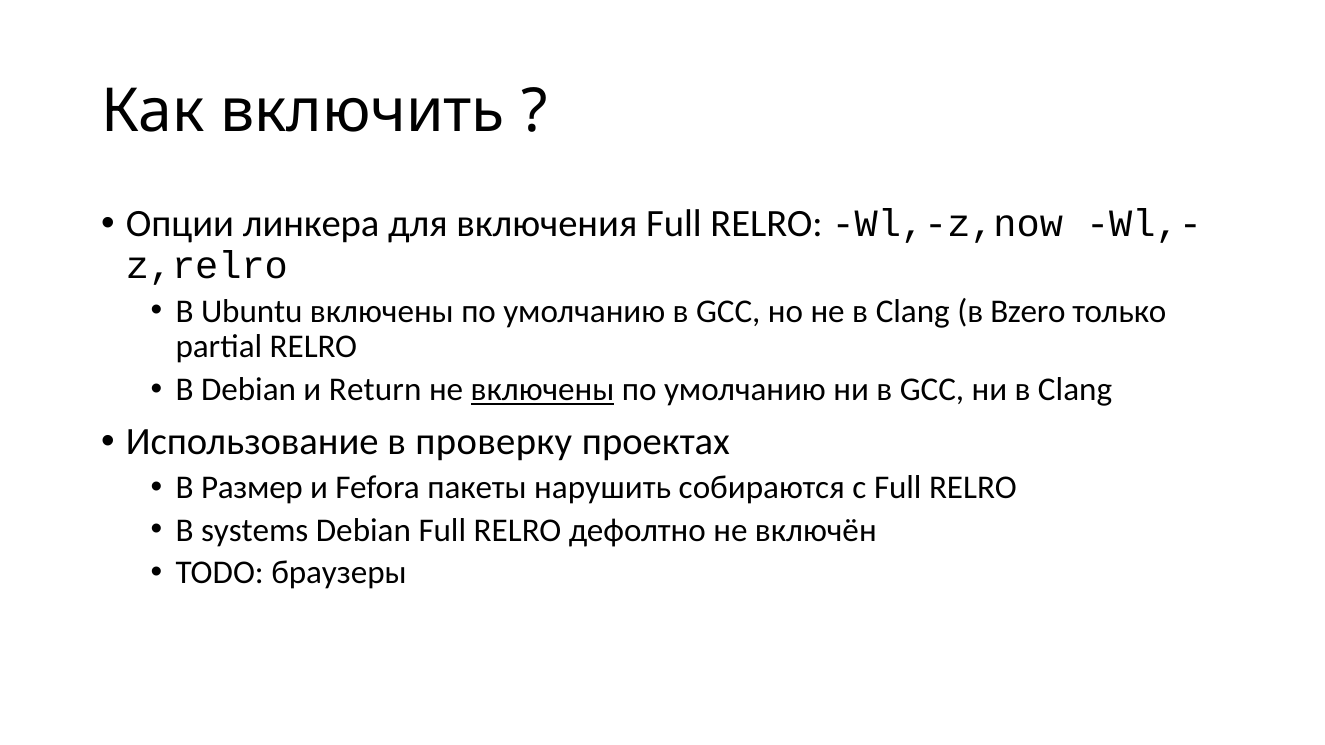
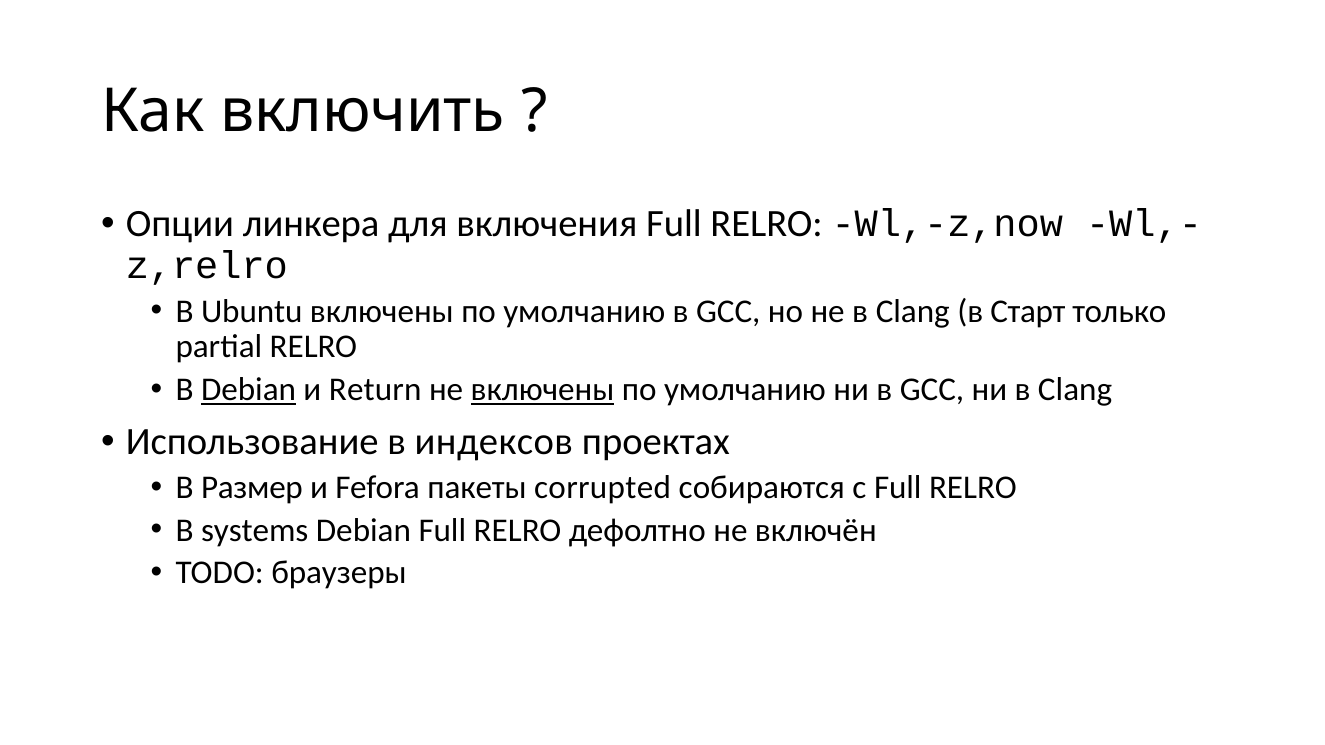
Bzero: Bzero -> Старт
Debian at (249, 390) underline: none -> present
проверку: проверку -> индексов
нарушить: нарушить -> corrupted
